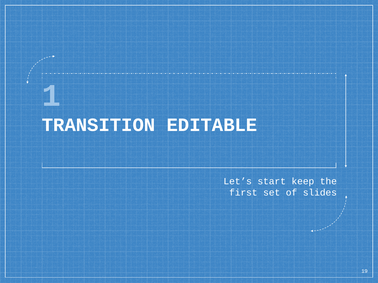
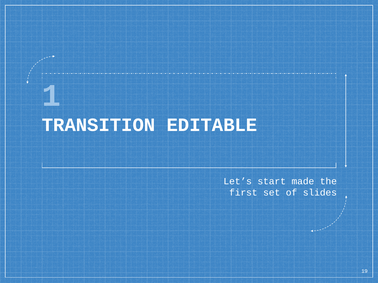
keep: keep -> made
